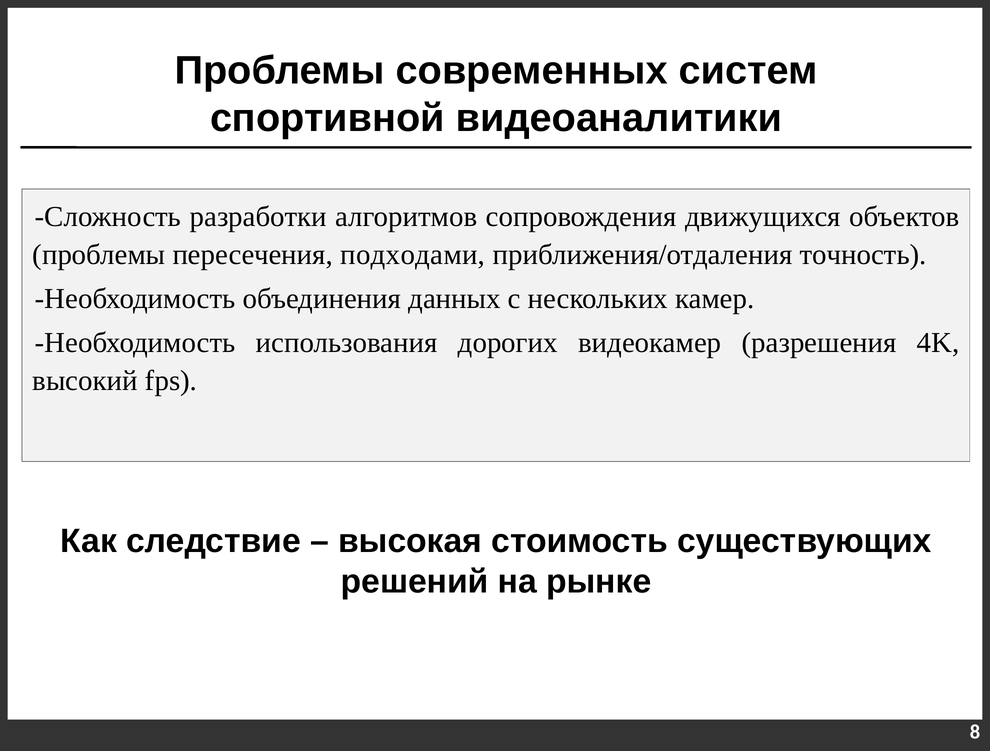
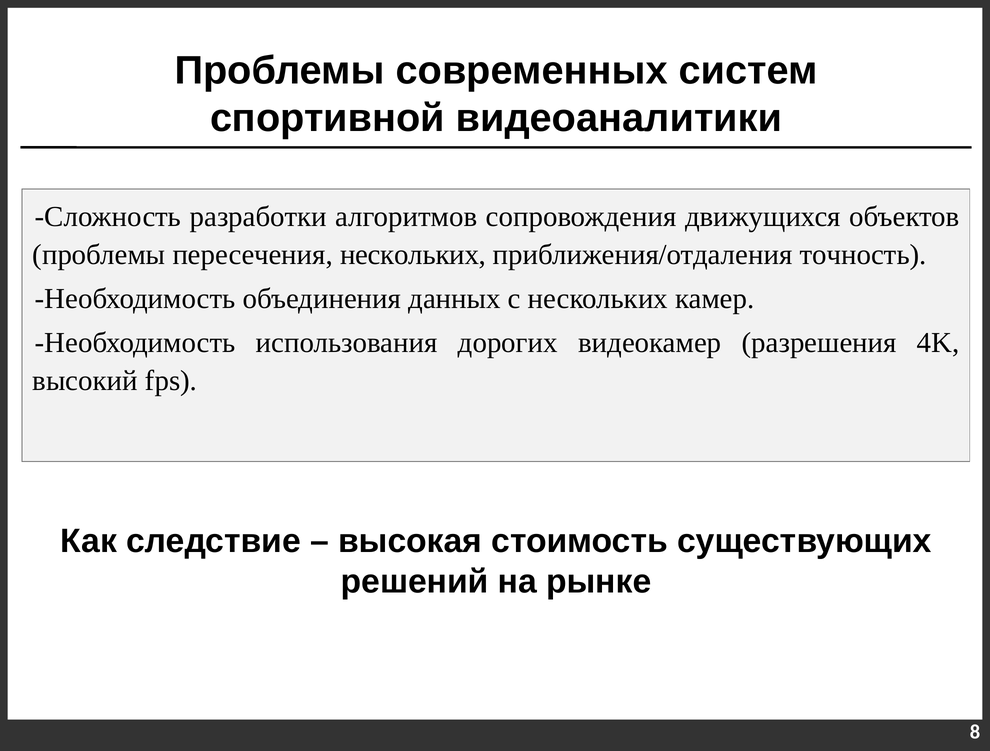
пересечения подходами: подходами -> нескольких
